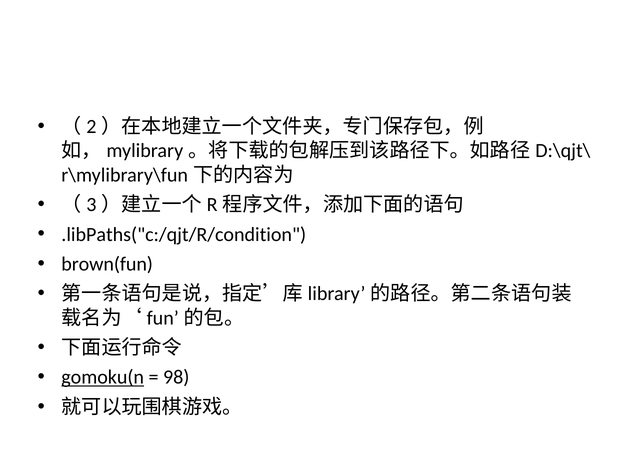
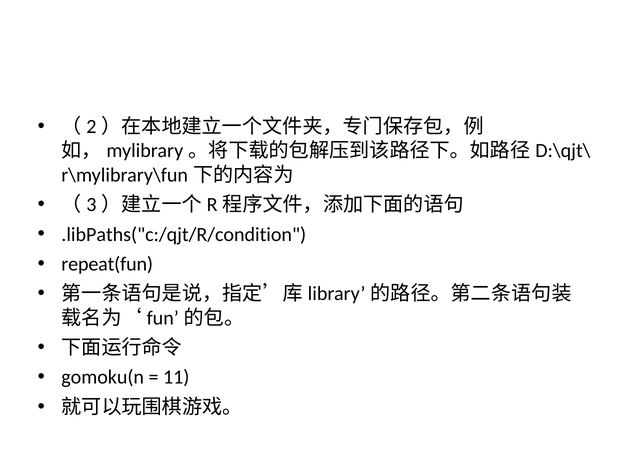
brown(fun: brown(fun -> repeat(fun
gomoku(n underline: present -> none
98: 98 -> 11
